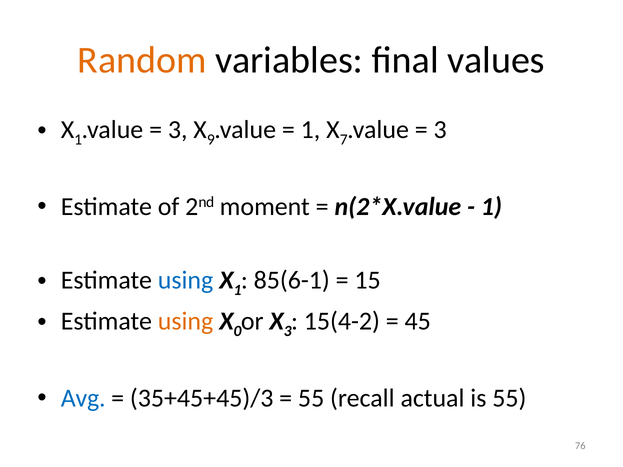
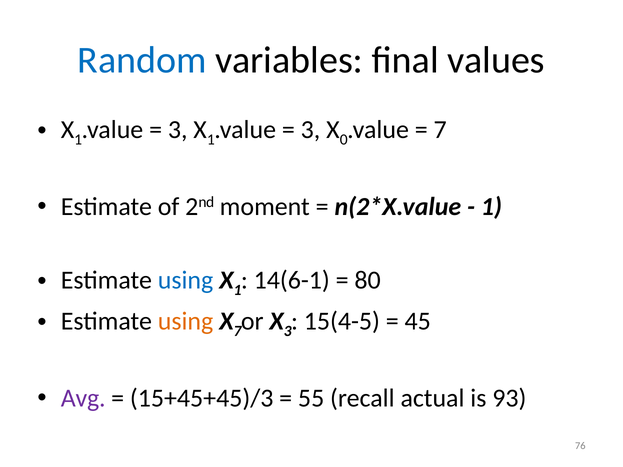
Random colour: orange -> blue
9 at (211, 140): 9 -> 1
1 at (311, 130): 1 -> 3
7: 7 -> 0
3 at (440, 130): 3 -> 7
85(6-1: 85(6-1 -> 14(6-1
15: 15 -> 80
0 at (237, 331): 0 -> 7
15(4-2: 15(4-2 -> 15(4-5
Avg colour: blue -> purple
35+45+45)/3: 35+45+45)/3 -> 15+45+45)/3
is 55: 55 -> 93
